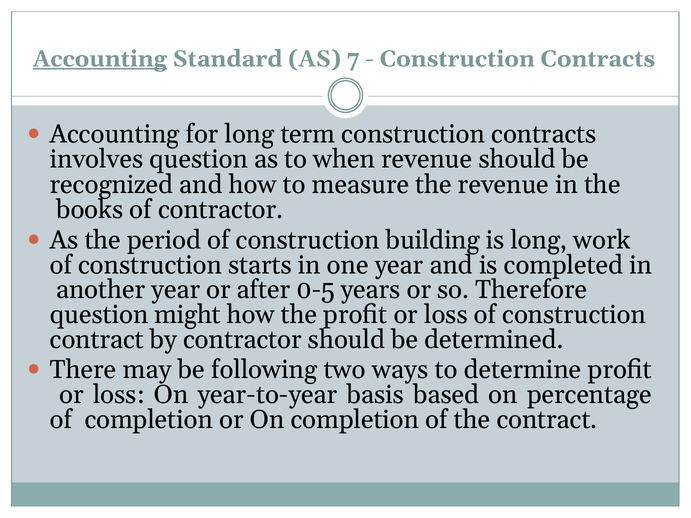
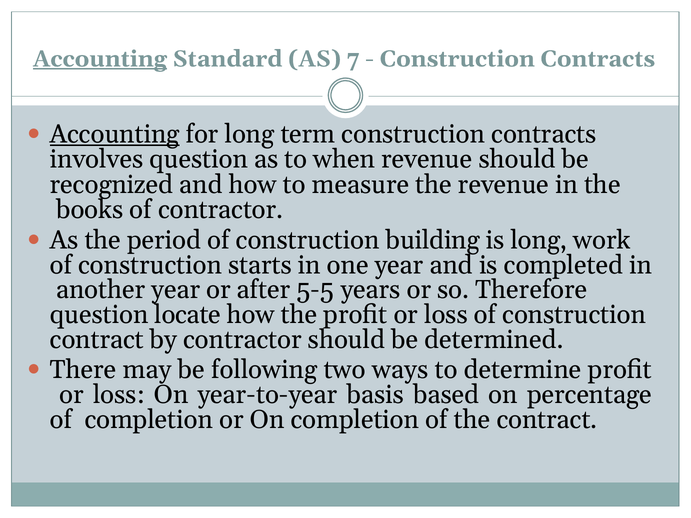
Accounting at (115, 134) underline: none -> present
0-5: 0-5 -> 5-5
might: might -> locate
